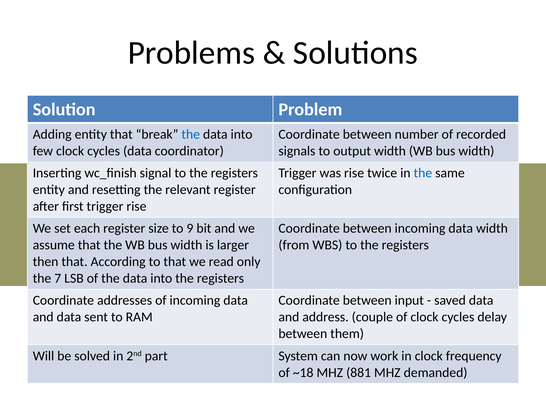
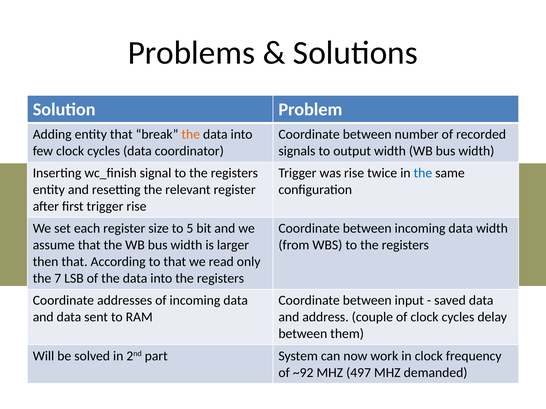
the at (191, 134) colour: blue -> orange
9: 9 -> 5
~18: ~18 -> ~92
881: 881 -> 497
